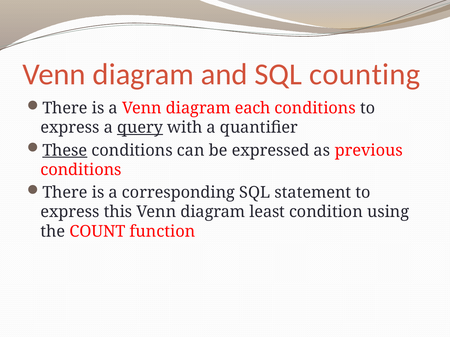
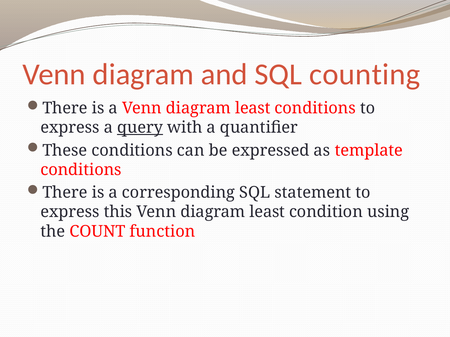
a Venn diagram each: each -> least
These underline: present -> none
previous: previous -> template
